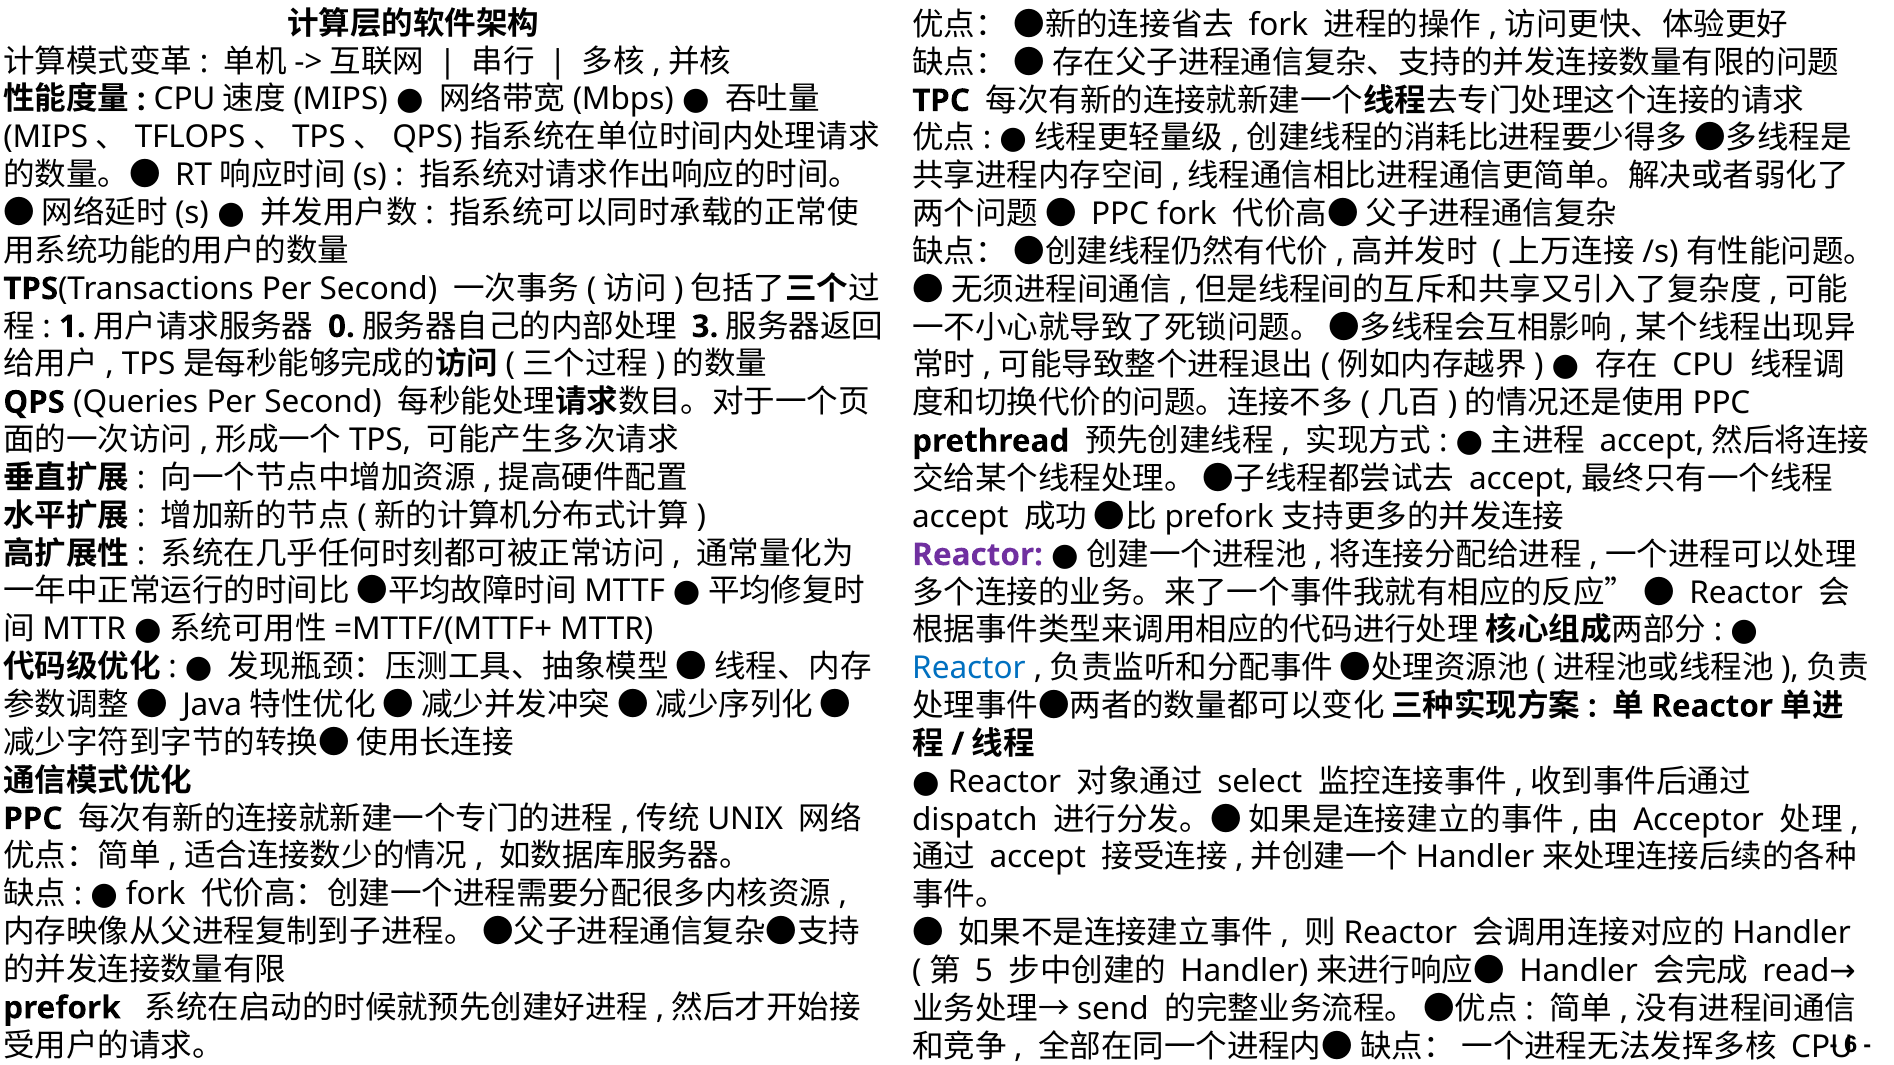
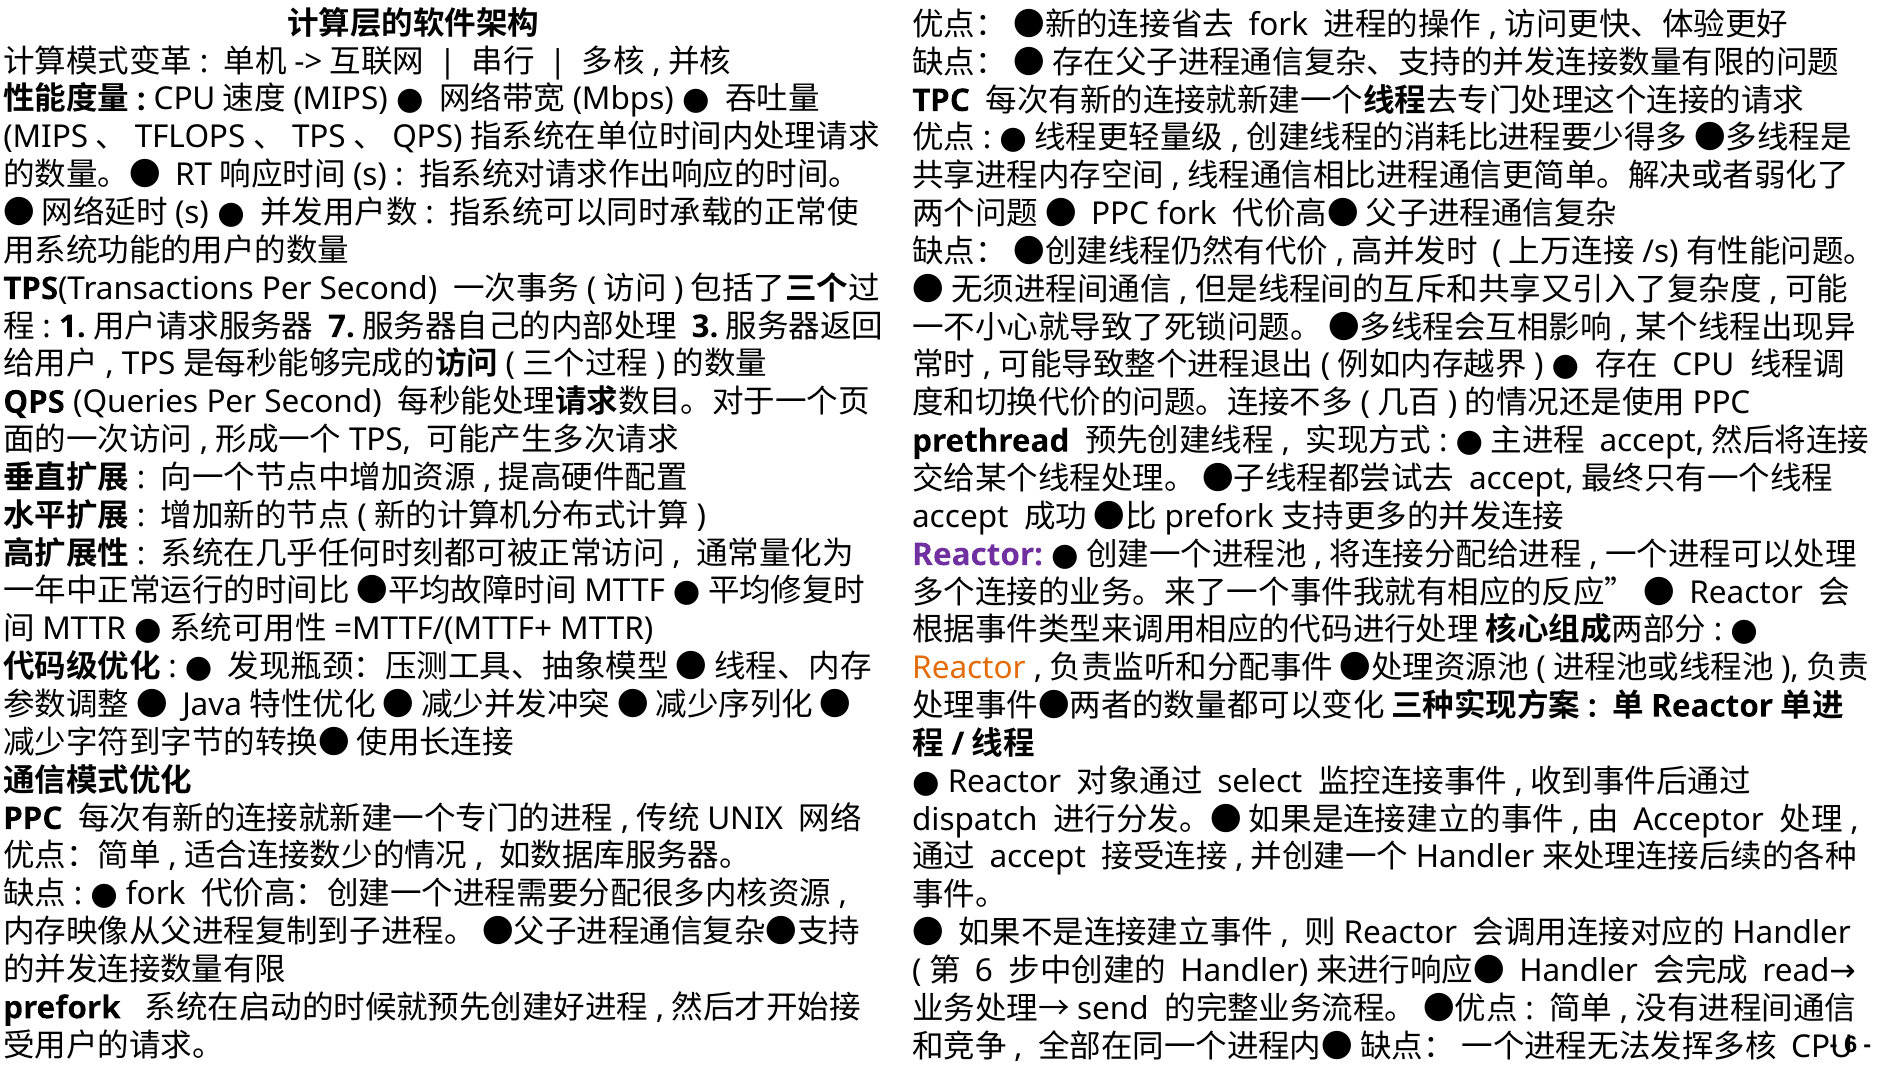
0: 0 -> 7
Reactor at (969, 669) colour: blue -> orange
5 at (984, 971): 5 -> 6
